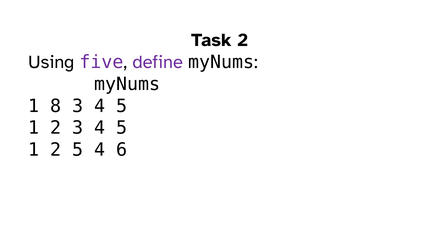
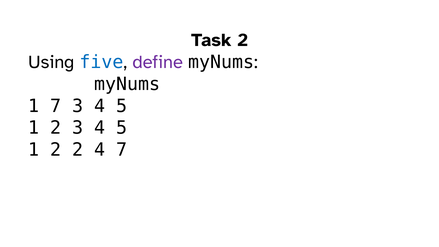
five colour: purple -> blue
1 8: 8 -> 7
2 5: 5 -> 2
4 6: 6 -> 7
